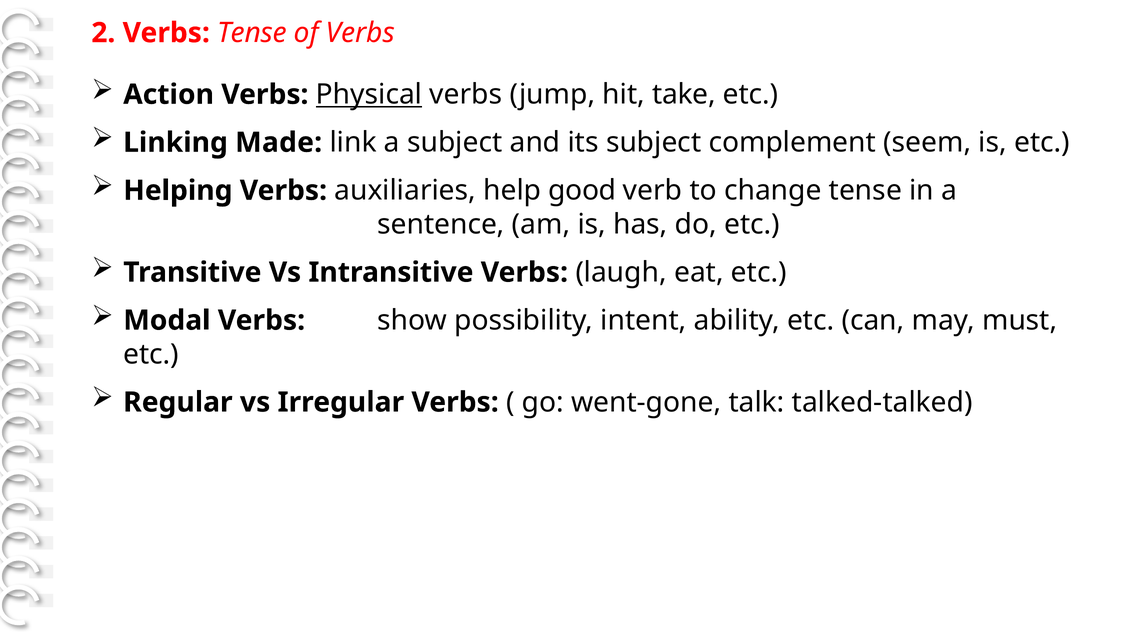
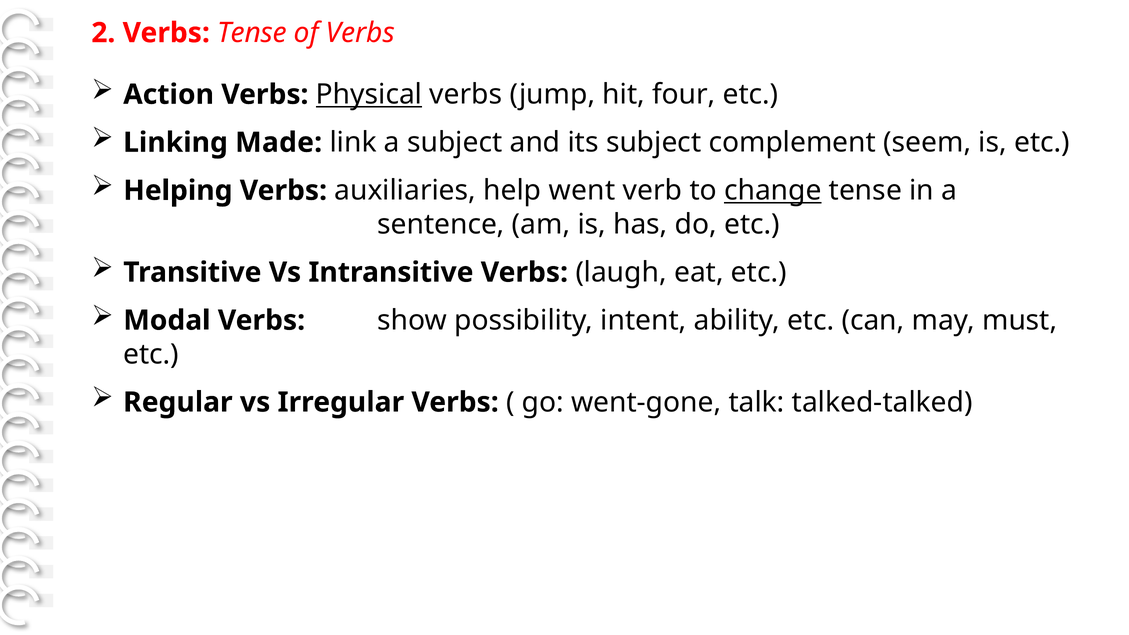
take: take -> four
good: good -> went
change underline: none -> present
